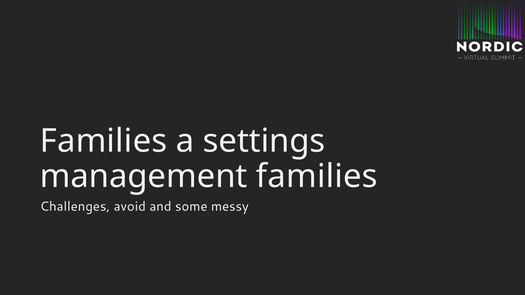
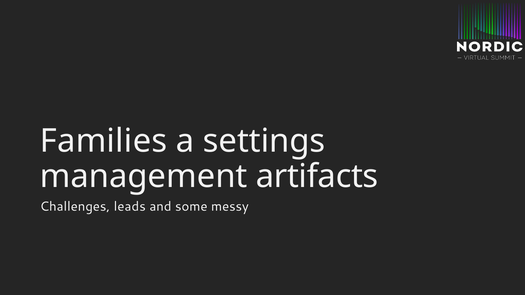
management families: families -> artifacts
avoid: avoid -> leads
